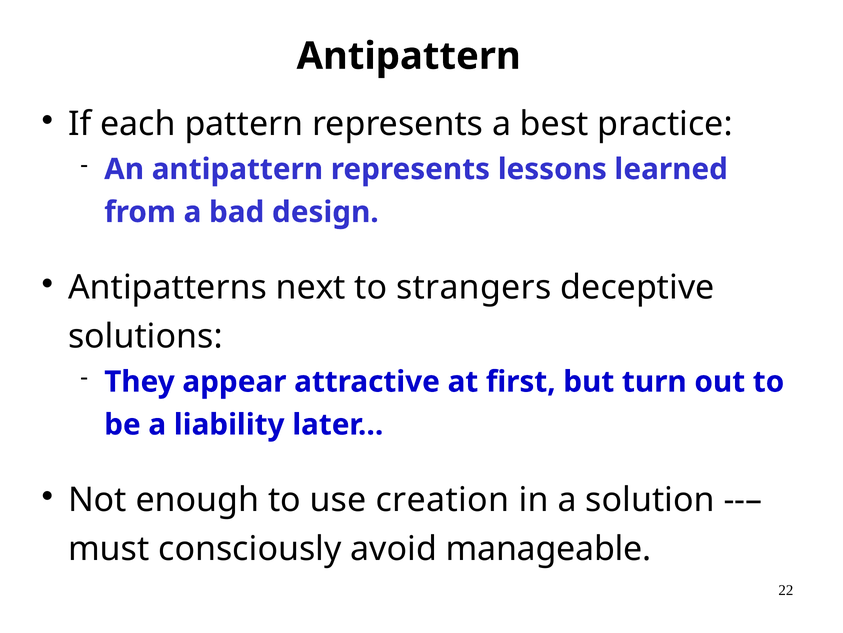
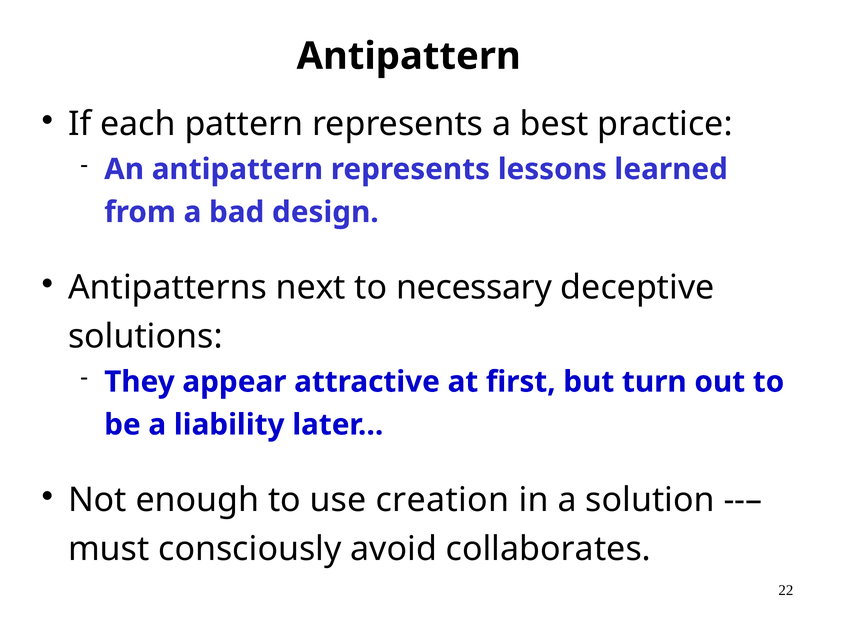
strangers: strangers -> necessary
manageable: manageable -> collaborates
